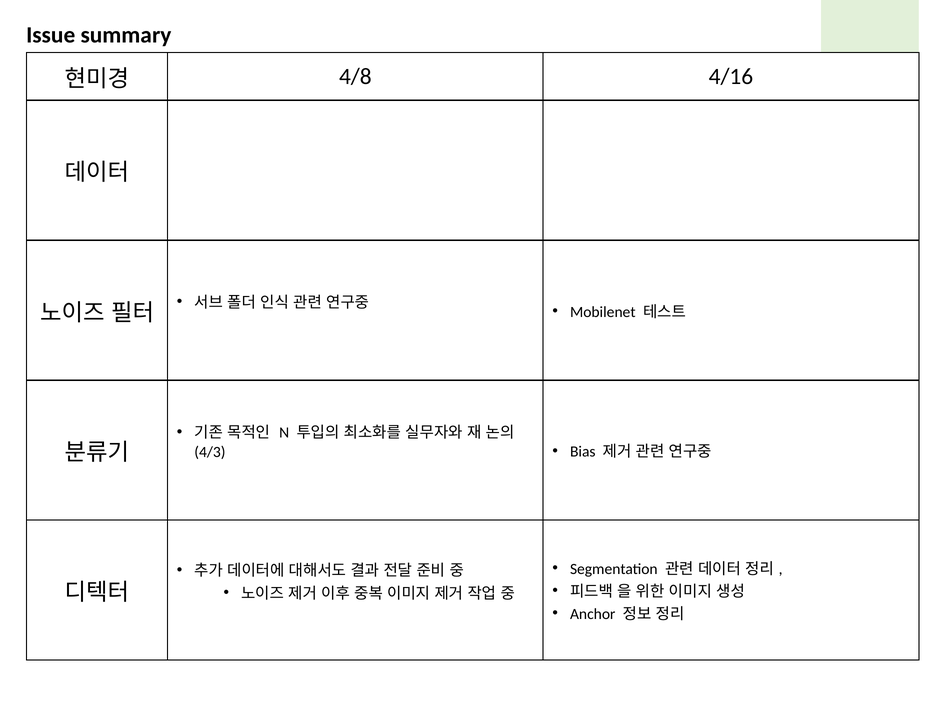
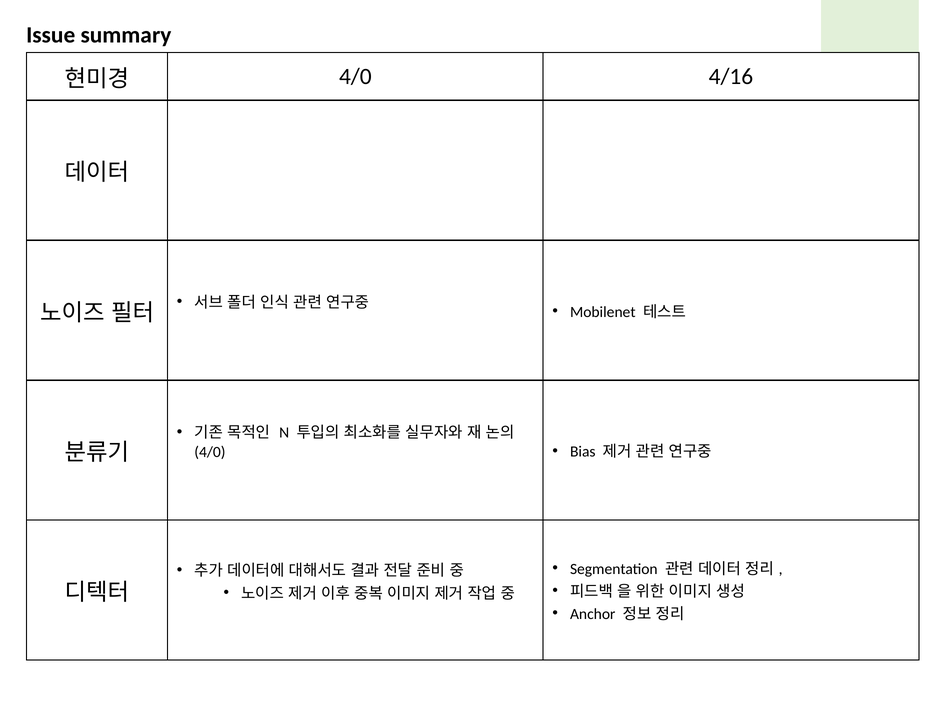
4/8 at (355, 77): 4/8 -> 4/0
4/3 at (210, 452): 4/3 -> 4/0
